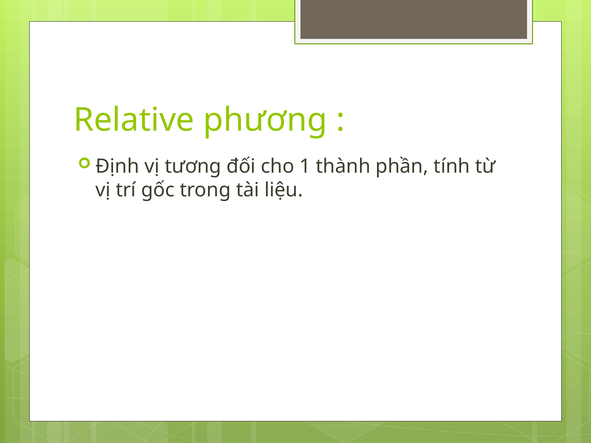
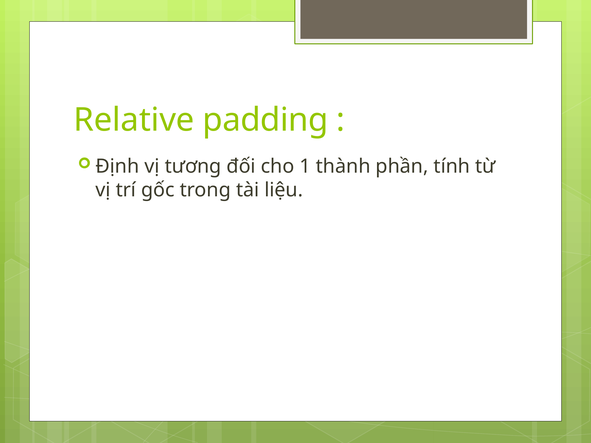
phương: phương -> padding
